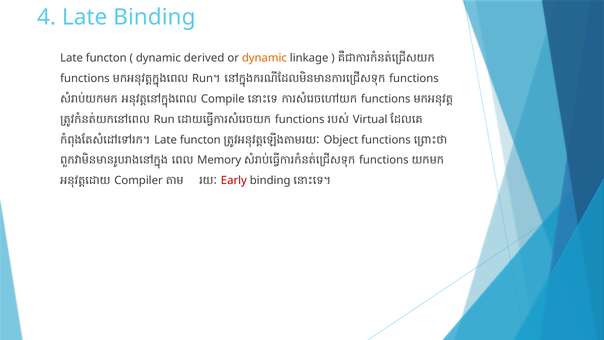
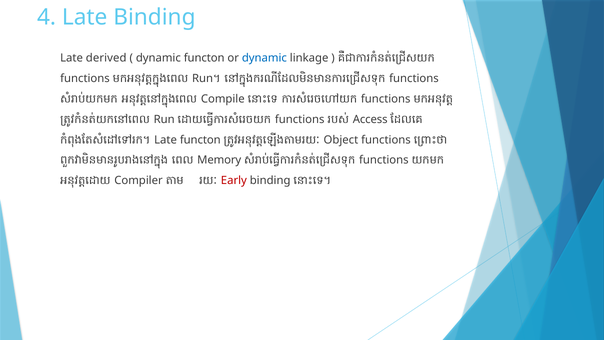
functon at (106, 58): functon -> derived
dynamic derived: derived -> functon
dynamic at (264, 58) colour: orange -> blue
Virtual: Virtual -> Access
